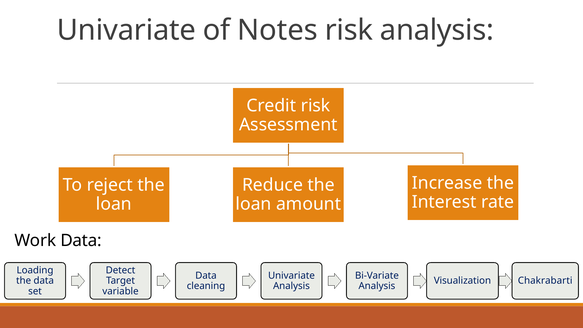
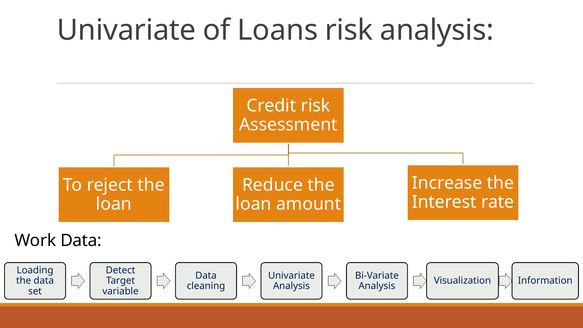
Notes: Notes -> Loans
Chakrabarti: Chakrabarti -> Information
